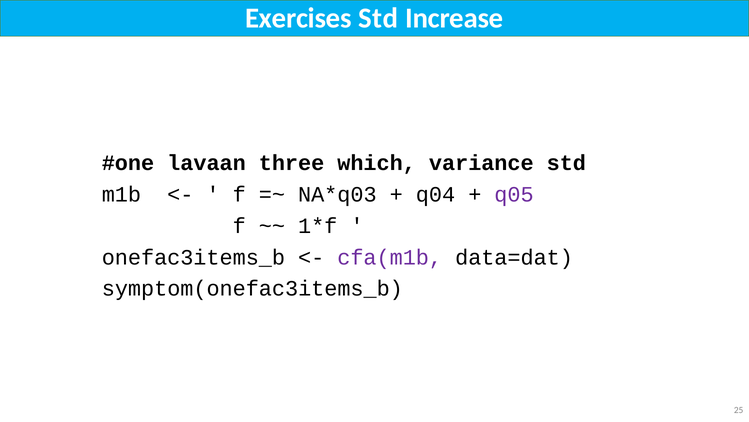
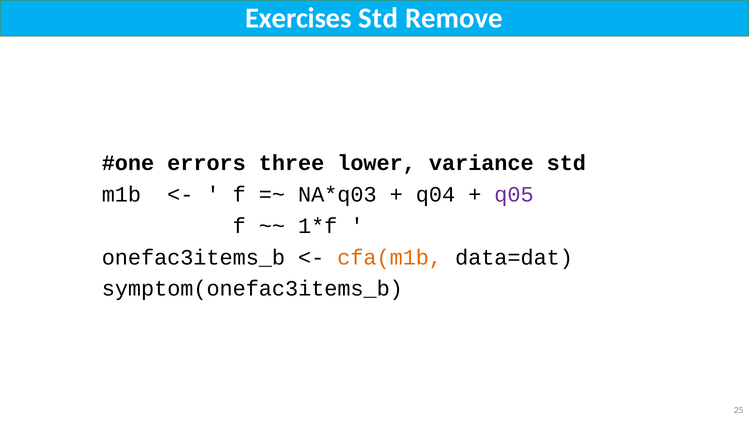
Increase: Increase -> Remove
lavaan: lavaan -> errors
which: which -> lower
cfa(m1b colour: purple -> orange
